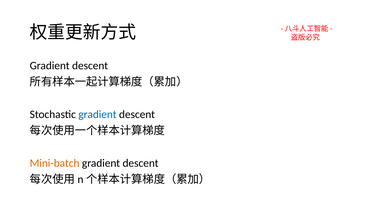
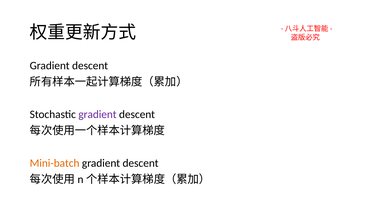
gradient at (97, 114) colour: blue -> purple
